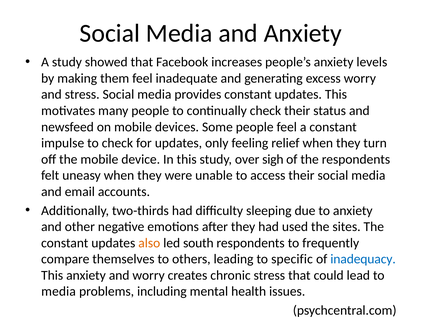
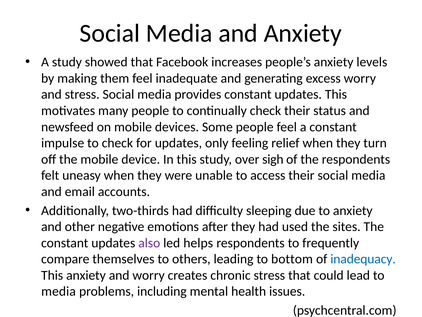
also colour: orange -> purple
south: south -> helps
specific: specific -> bottom
